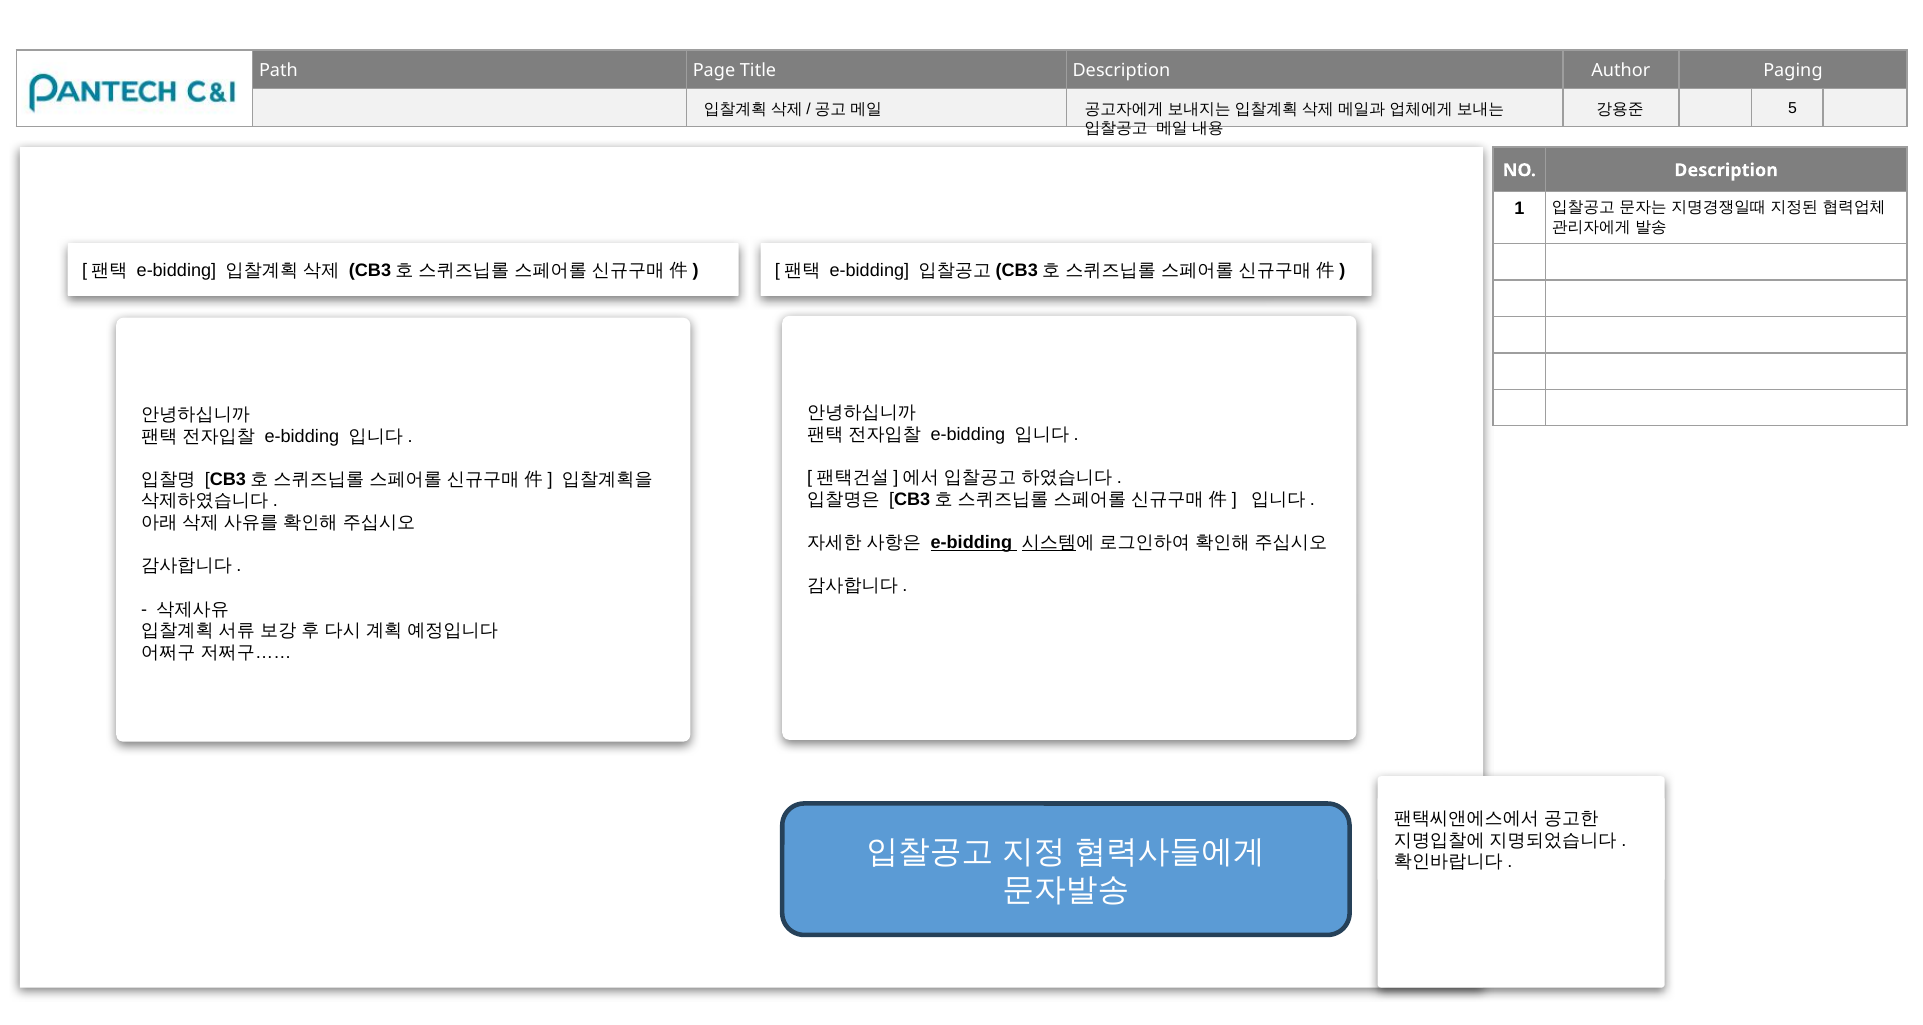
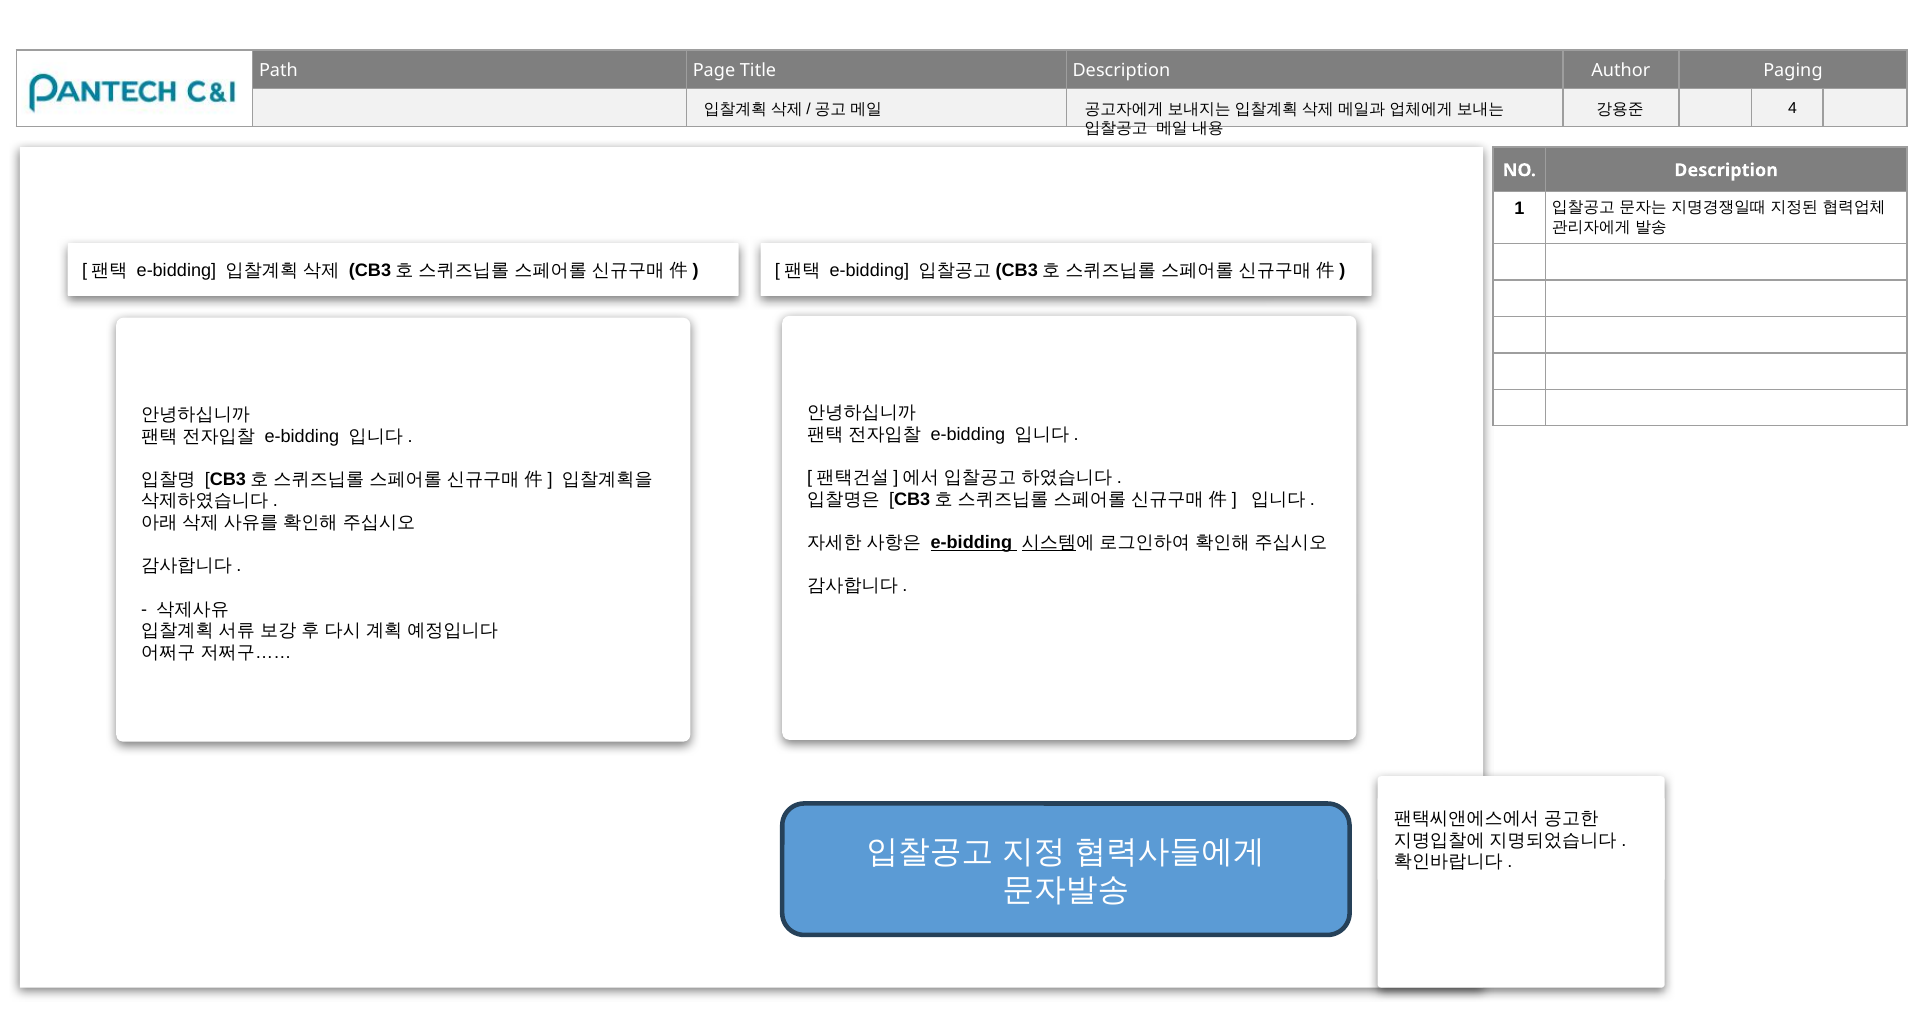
5: 5 -> 4
